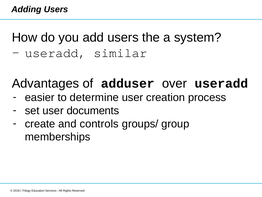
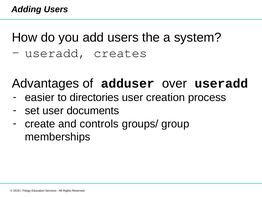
similar: similar -> creates
determine: determine -> directories
